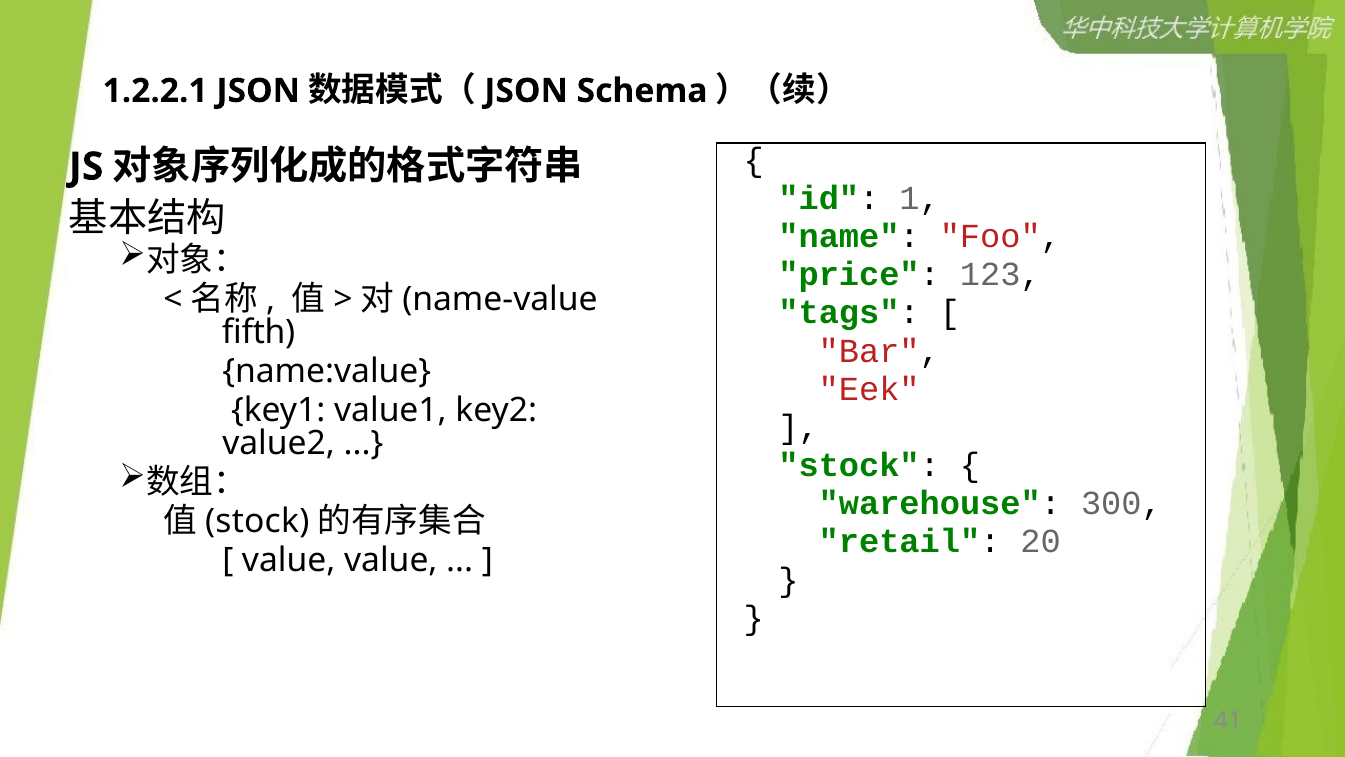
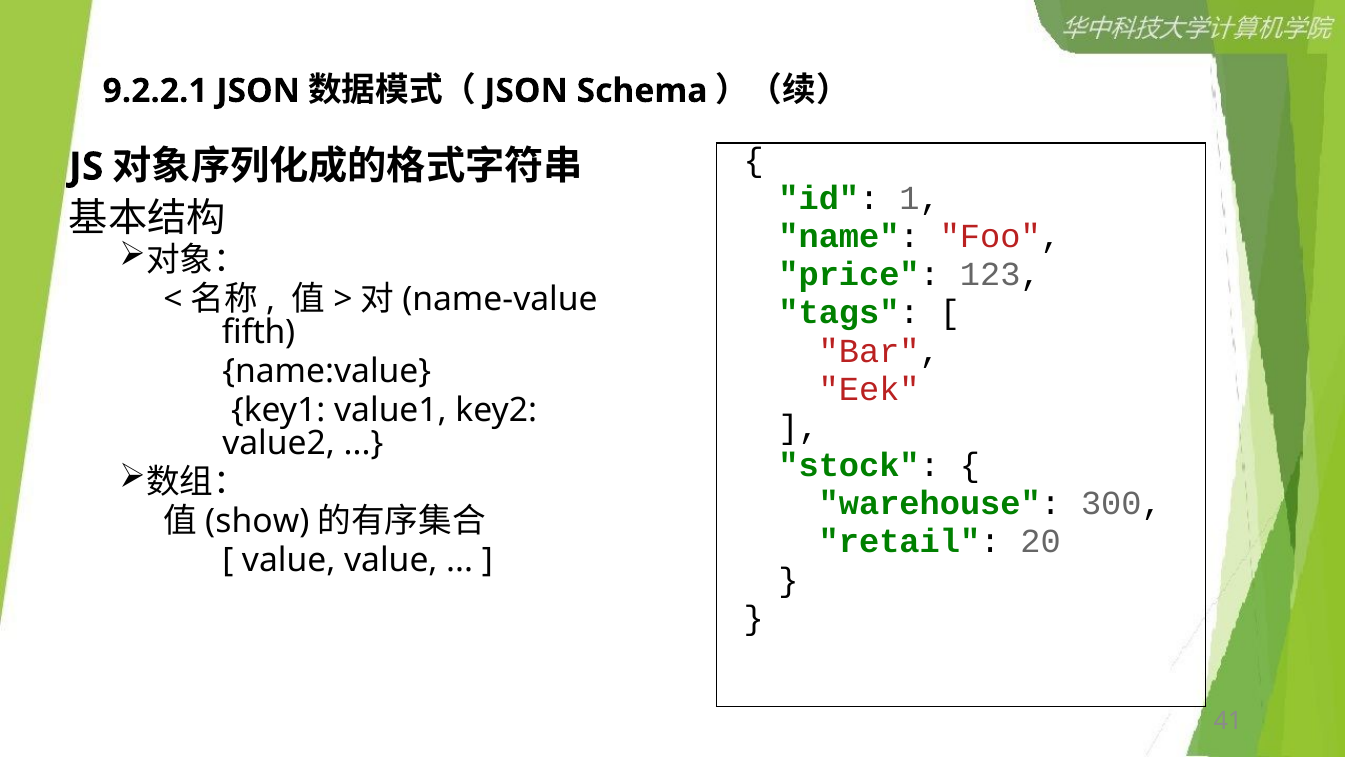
1.2.2.1: 1.2.2.1 -> 9.2.2.1
stock at (257, 521): stock -> show
